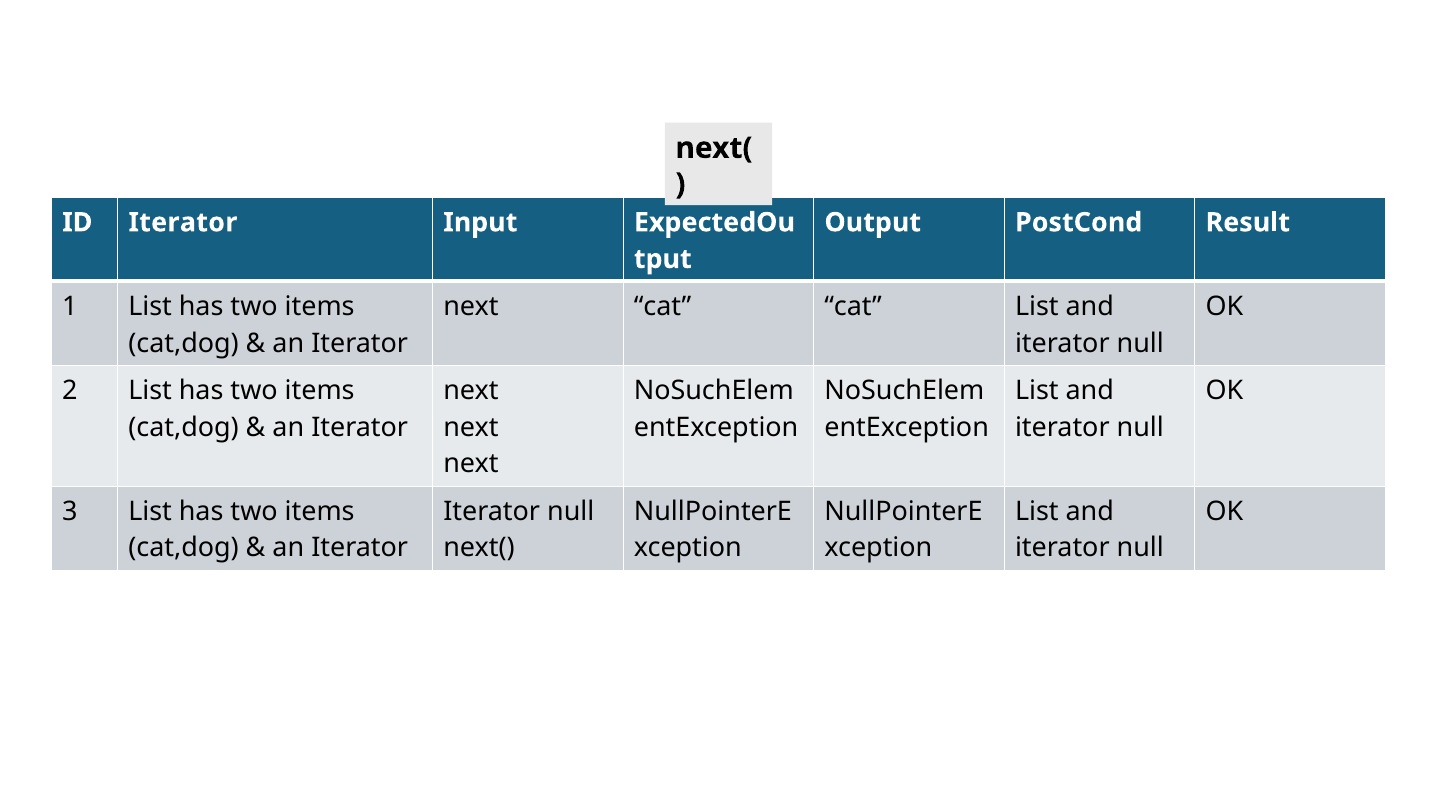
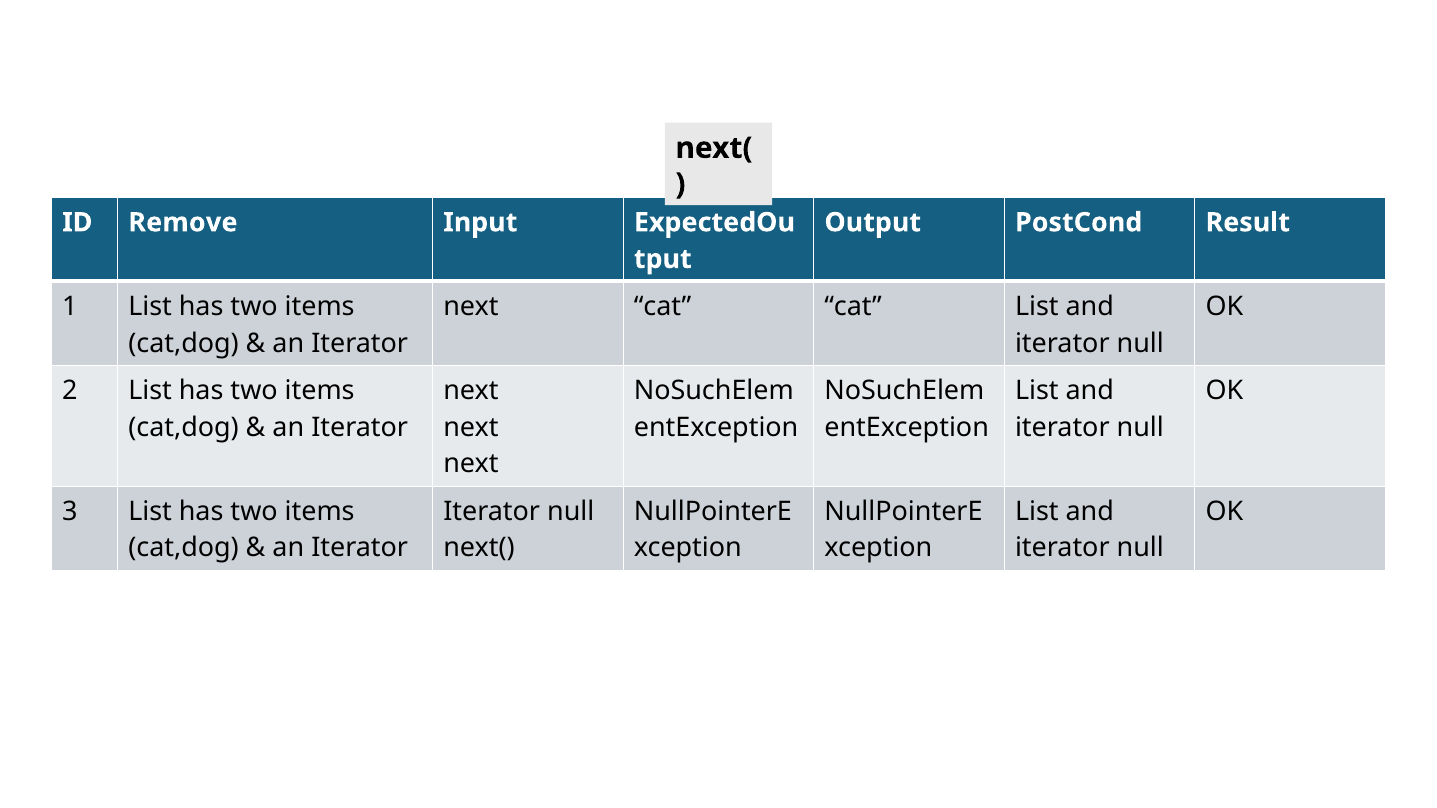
ID Iterator: Iterator -> Remove
